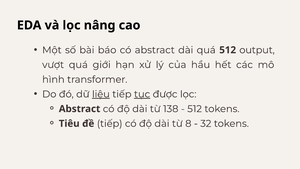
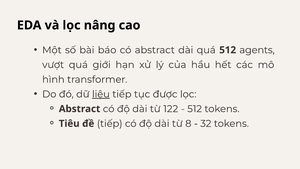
output: output -> agents
tục underline: present -> none
138: 138 -> 122
